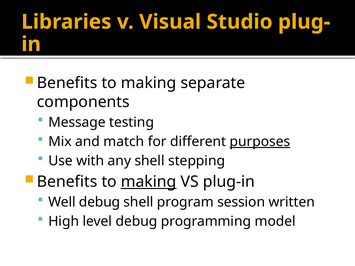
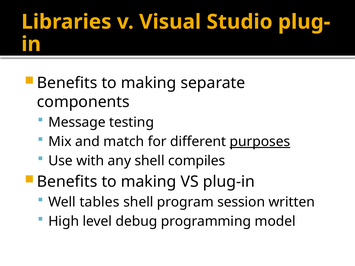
stepping: stepping -> compiles
making at (149, 182) underline: present -> none
Well debug: debug -> tables
